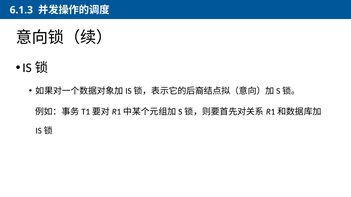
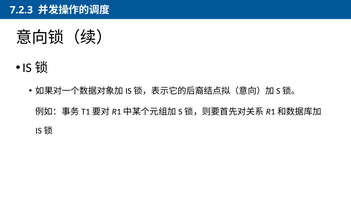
6.1.3: 6.1.3 -> 7.2.3
